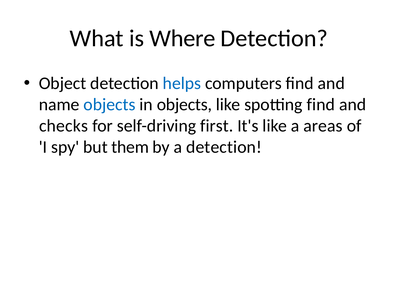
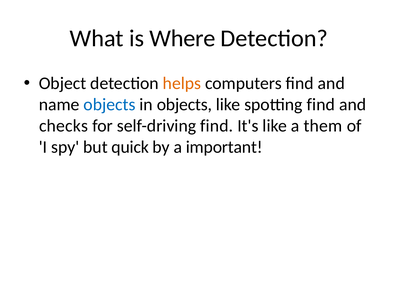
helps colour: blue -> orange
self-driving first: first -> find
areas: areas -> them
them: them -> quick
a detection: detection -> important
